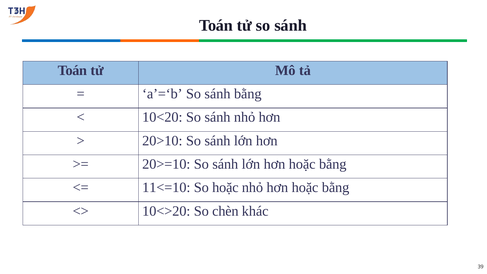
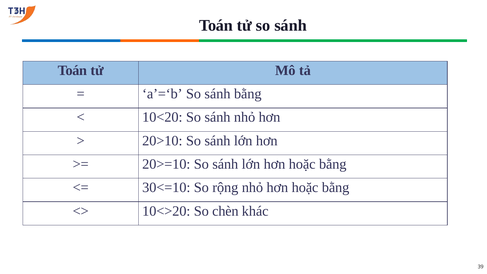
11<=10: 11<=10 -> 30<=10
So hoặc: hoặc -> rộng
